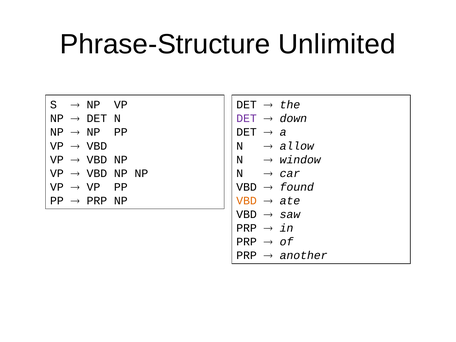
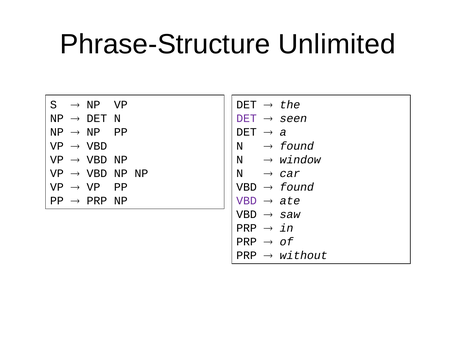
down: down -> seen
allow at (297, 146): allow -> found
VBD at (247, 201) colour: orange -> purple
another: another -> without
